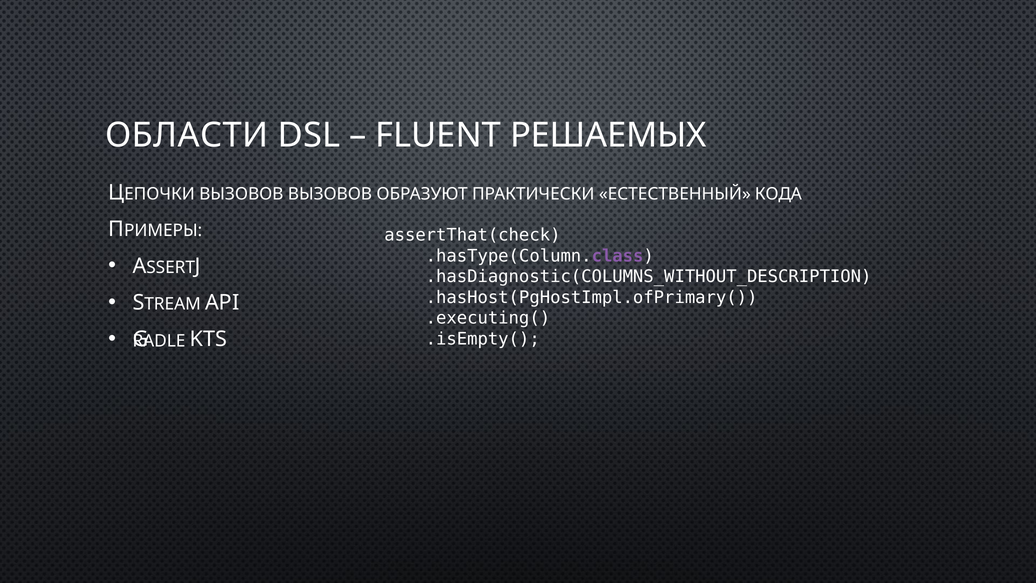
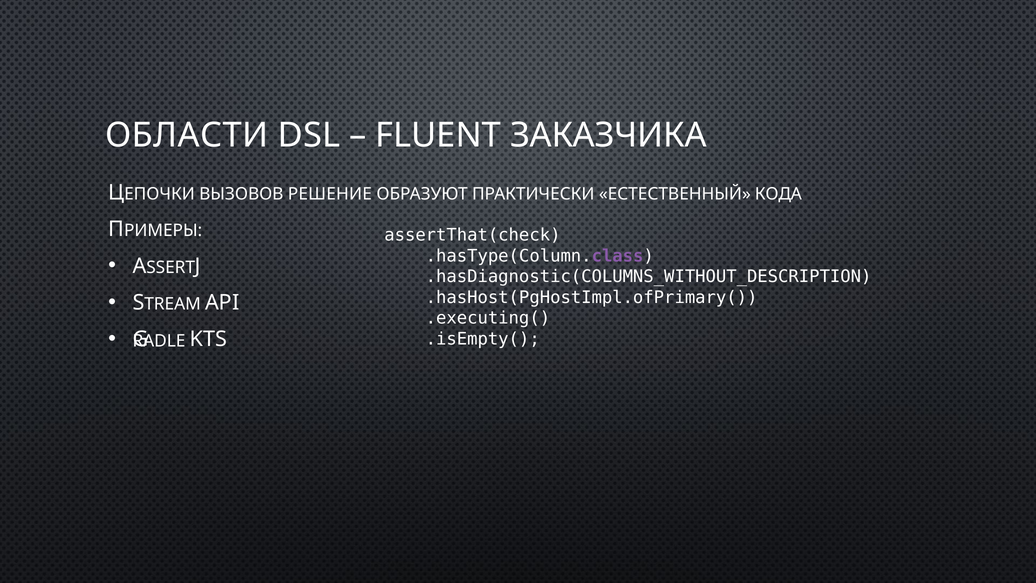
РЕШАЕМЫХ: РЕШАЕМЫХ -> ЗАКАЗЧИКА
ВЫЗОВОВ ВЫЗОВОВ: ВЫЗОВОВ -> РЕШЕНИЕ
